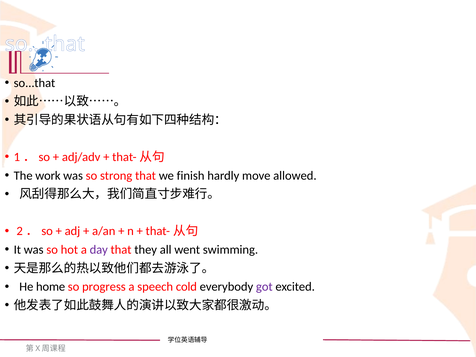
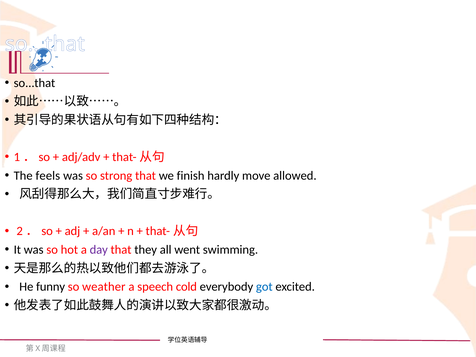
work: work -> feels
home: home -> funny
progress: progress -> weather
got colour: purple -> blue
